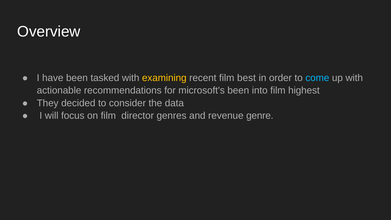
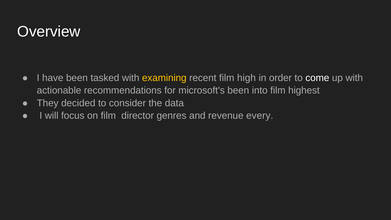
best: best -> high
come colour: light blue -> white
genre: genre -> every
